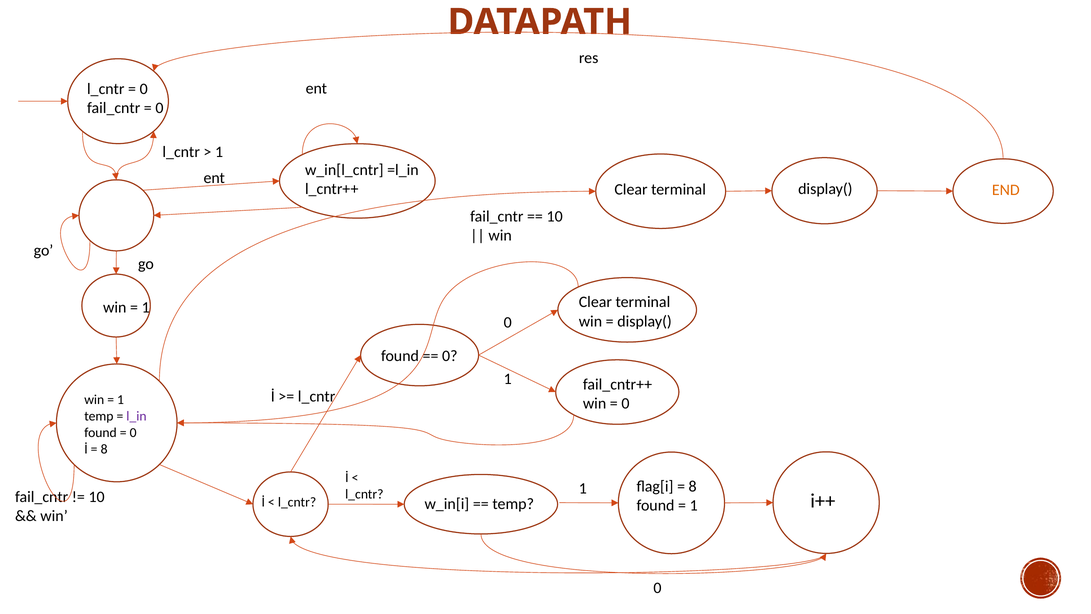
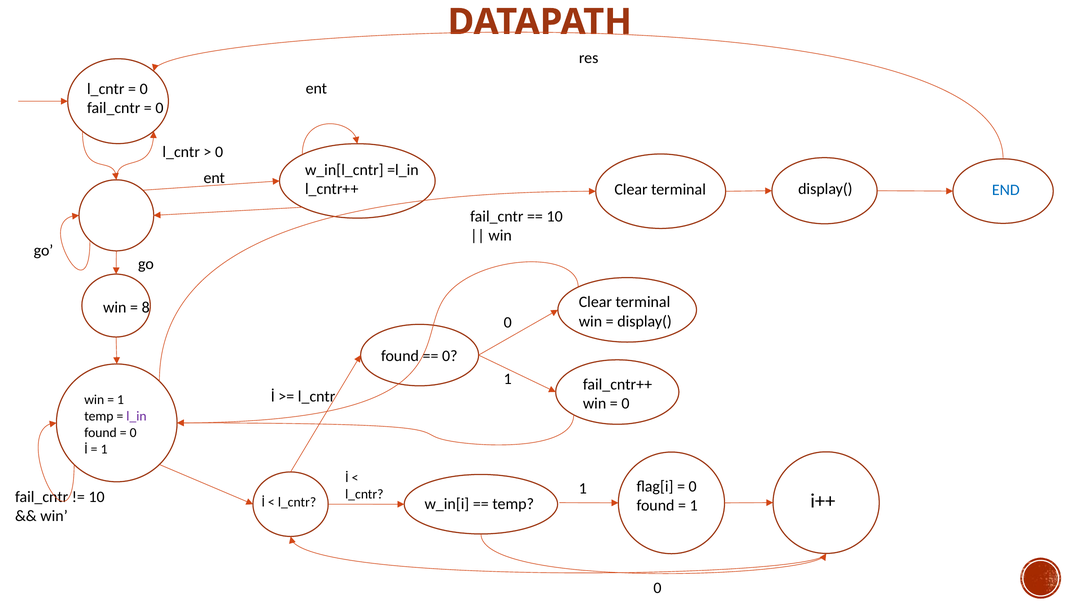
1 at (219, 152): 1 -> 0
END colour: orange -> blue
1 at (146, 307): 1 -> 8
8 at (104, 449): 8 -> 1
8 at (693, 486): 8 -> 0
